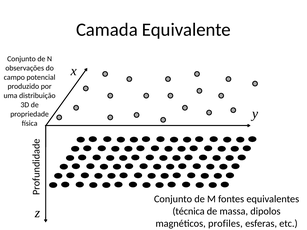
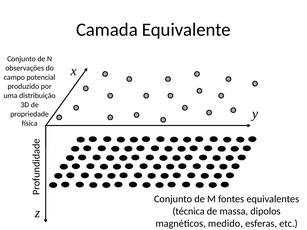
profiles: profiles -> medido
